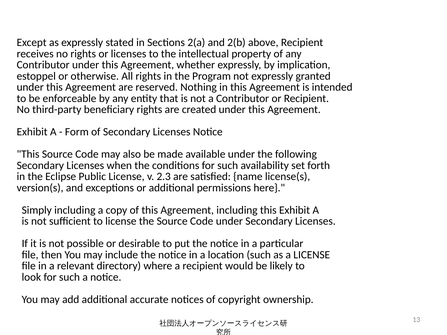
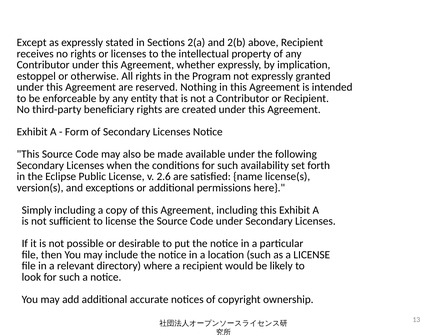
2.3: 2.3 -> 2.6
